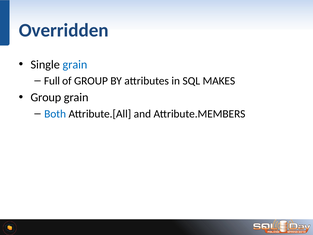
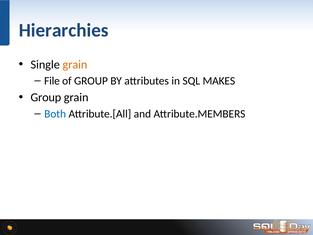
Overridden: Overridden -> Hierarchies
grain at (75, 64) colour: blue -> orange
Full: Full -> File
